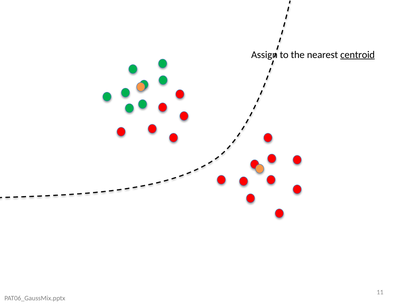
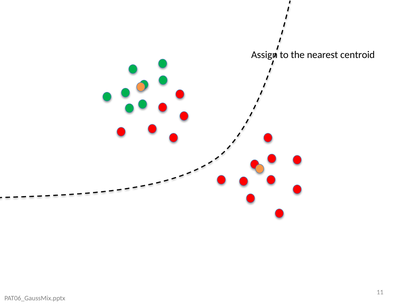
centroid underline: present -> none
